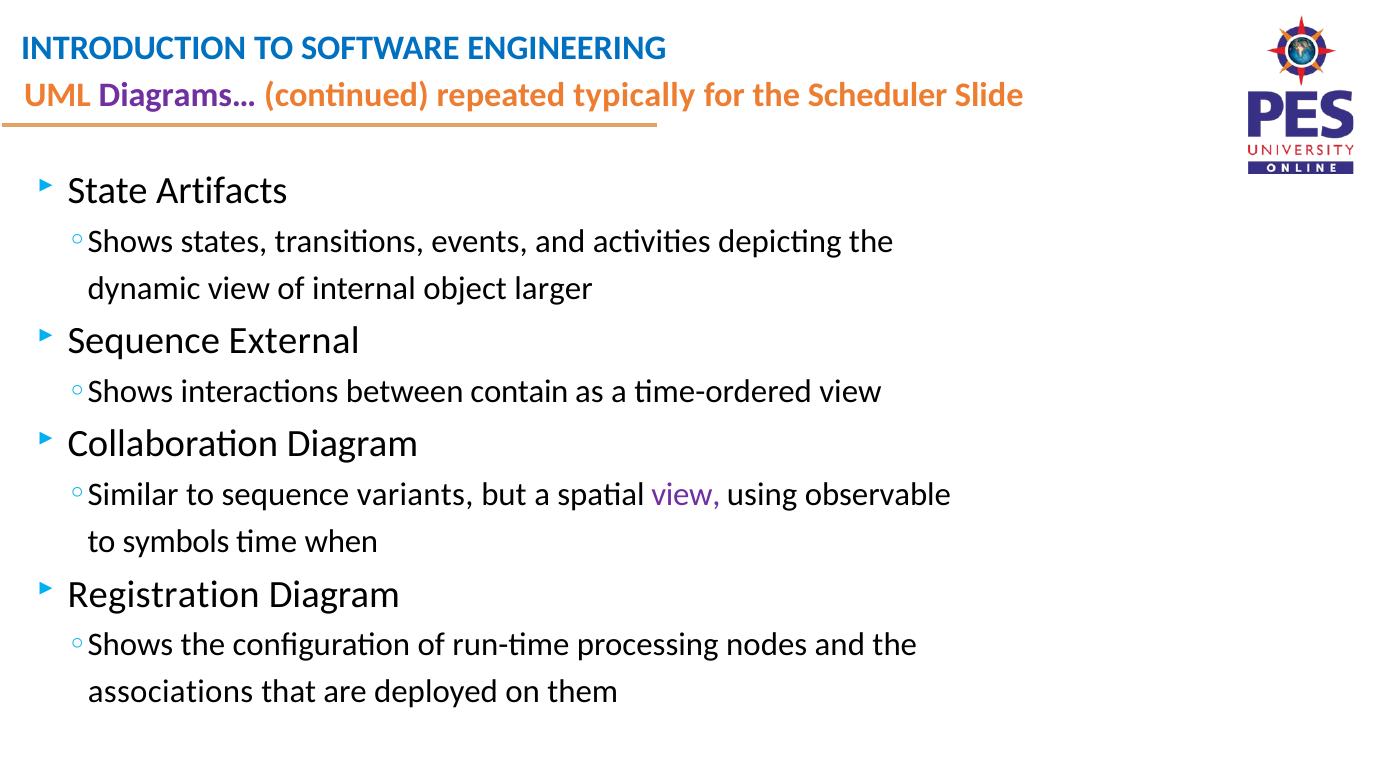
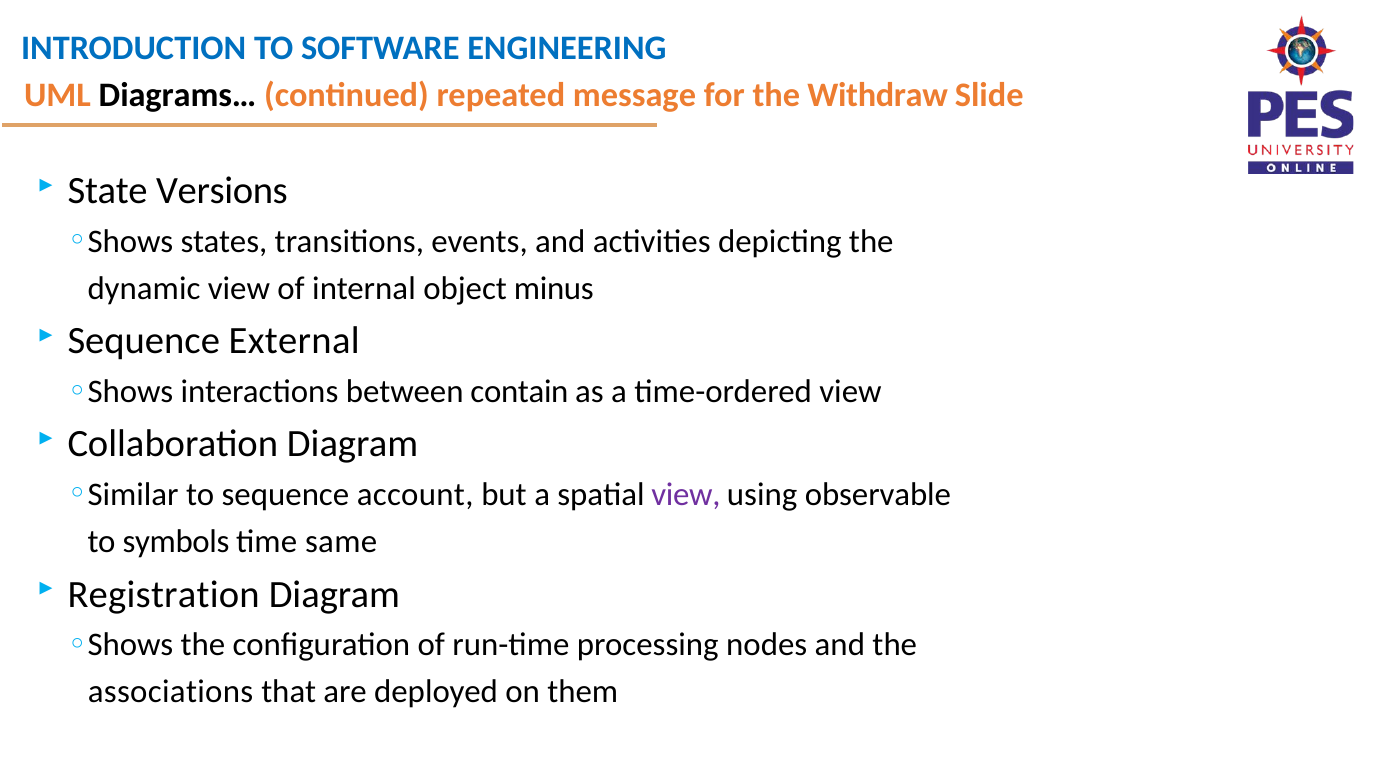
Diagrams… colour: purple -> black
typically: typically -> message
Scheduler: Scheduler -> Withdraw
Artifacts: Artifacts -> Versions
larger: larger -> minus
variants: variants -> account
when: when -> same
